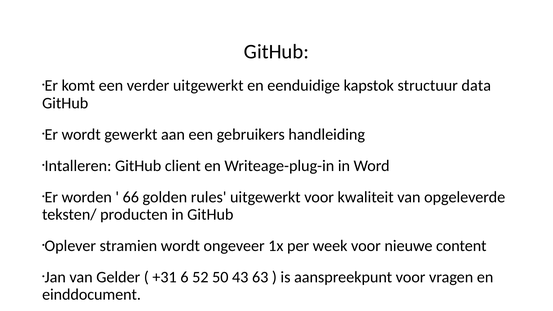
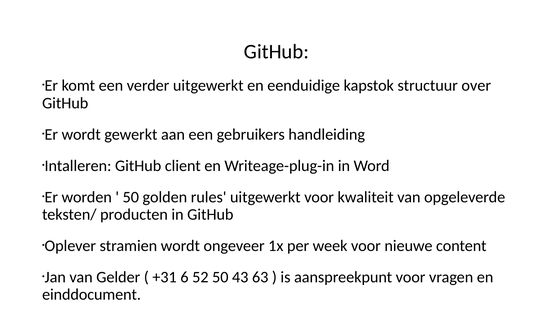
data: data -> over
66 at (131, 197): 66 -> 50
